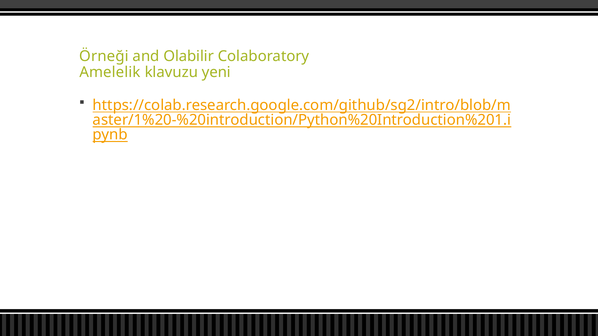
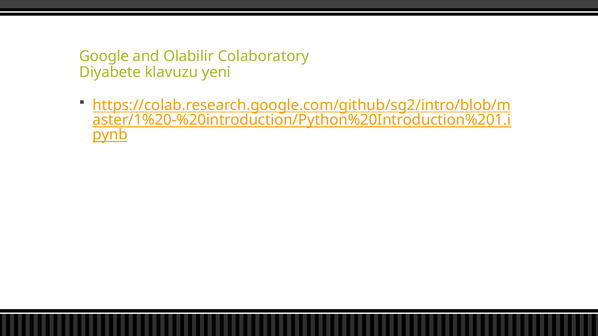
Örneği: Örneği -> Google
Amelelik: Amelelik -> Diyabete
